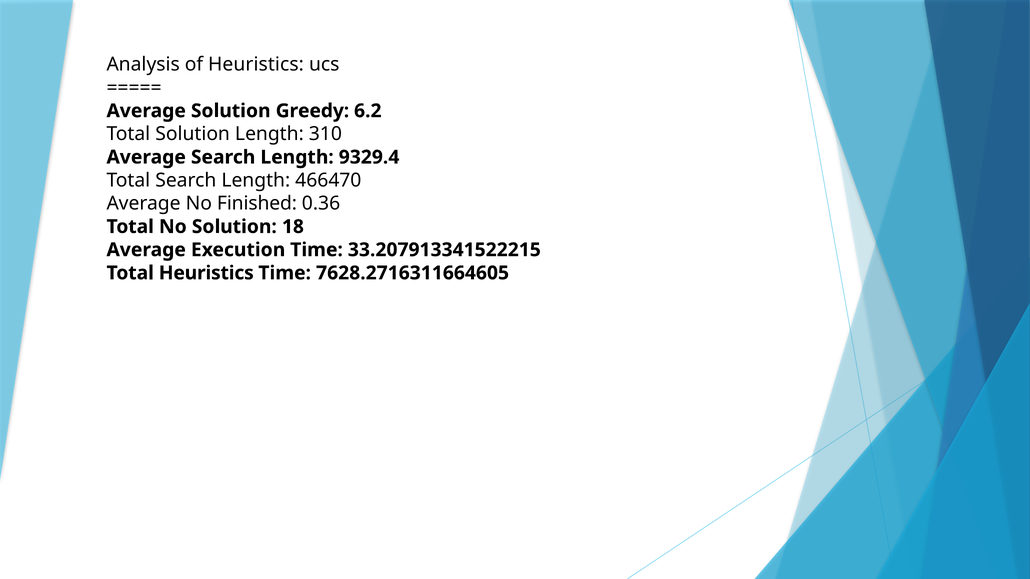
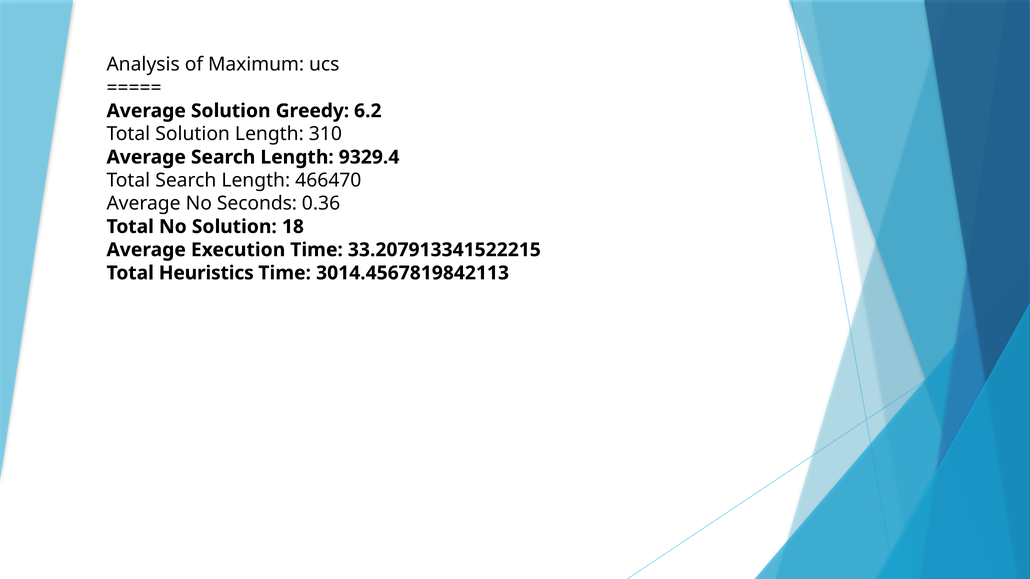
of Heuristics: Heuristics -> Maximum
Finished: Finished -> Seconds
7628.2716311664605: 7628.2716311664605 -> 3014.4567819842113
